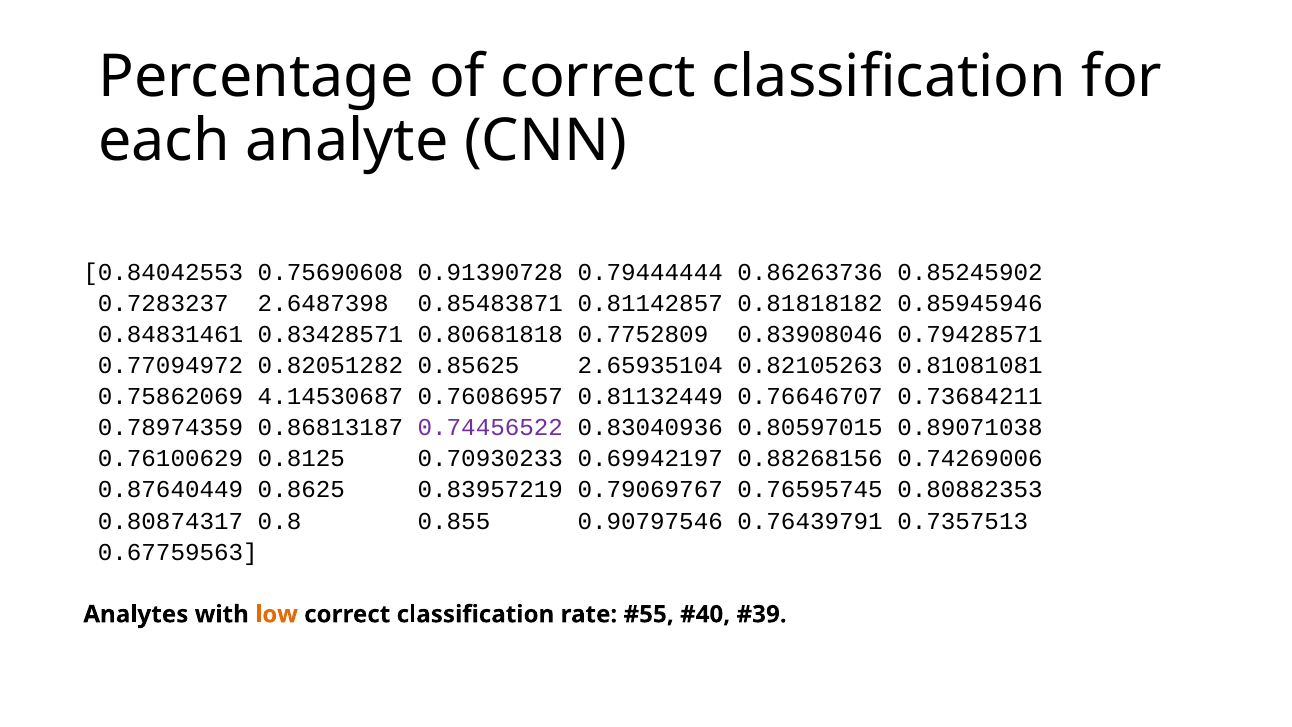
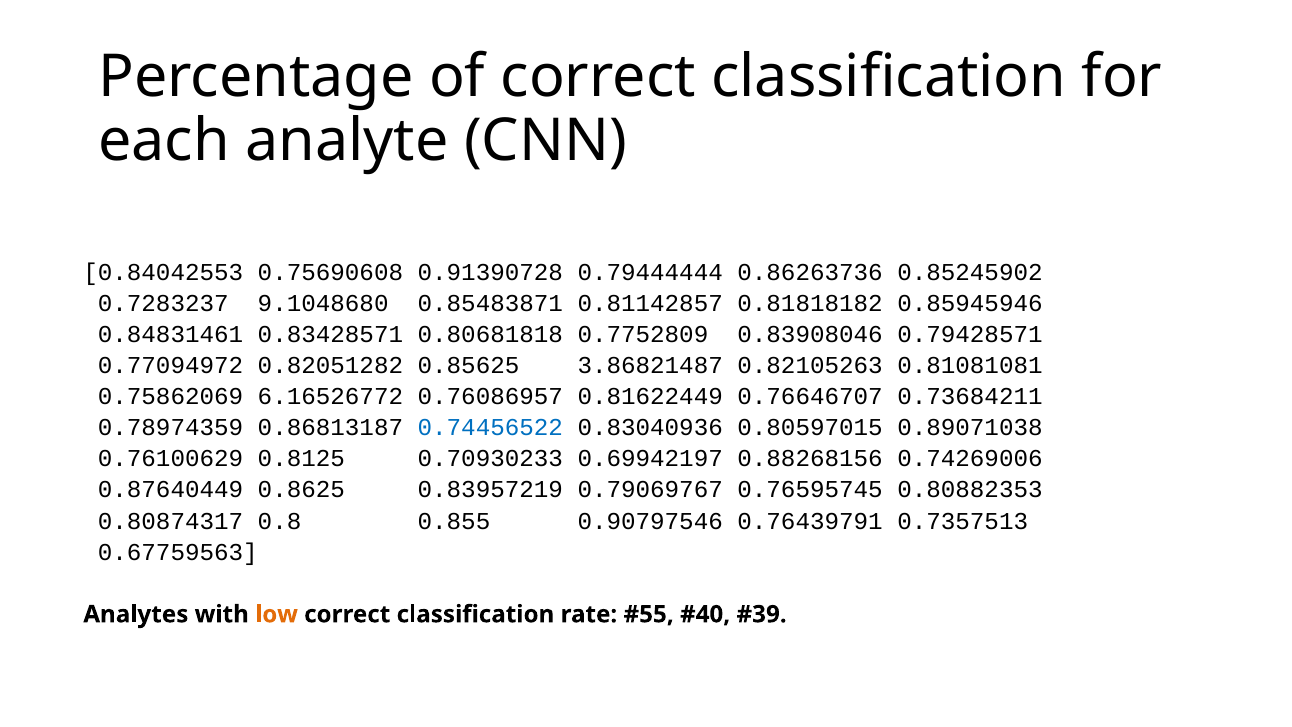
2.6487398: 2.6487398 -> 9.1048680
2.65935104: 2.65935104 -> 3.86821487
4.14530687: 4.14530687 -> 6.16526772
0.81132449: 0.81132449 -> 0.81622449
0.74456522 colour: purple -> blue
